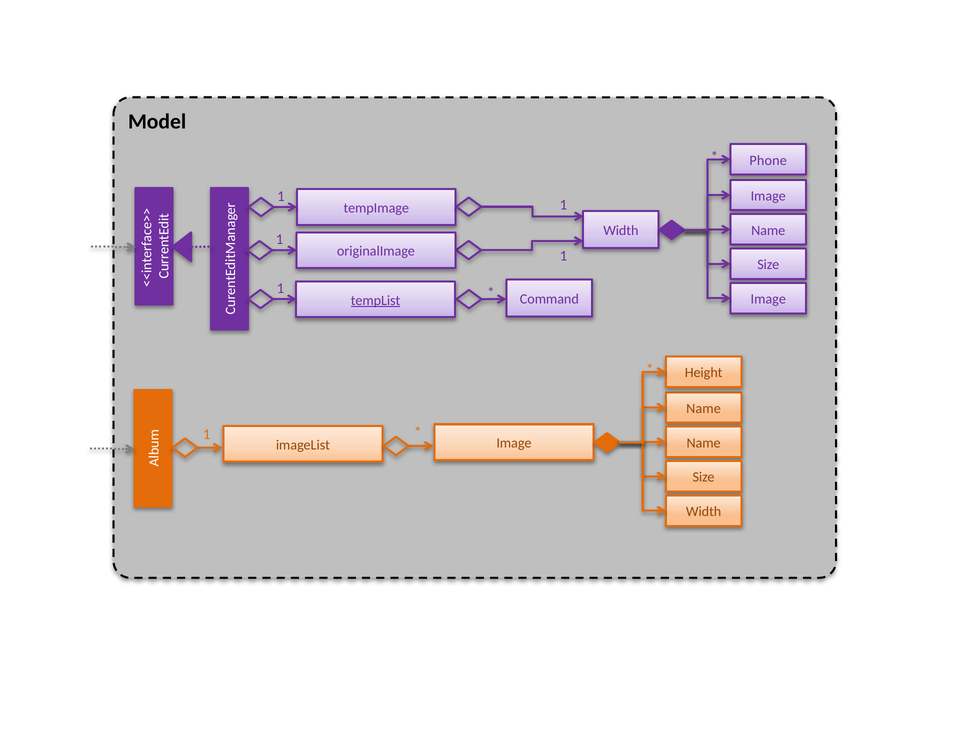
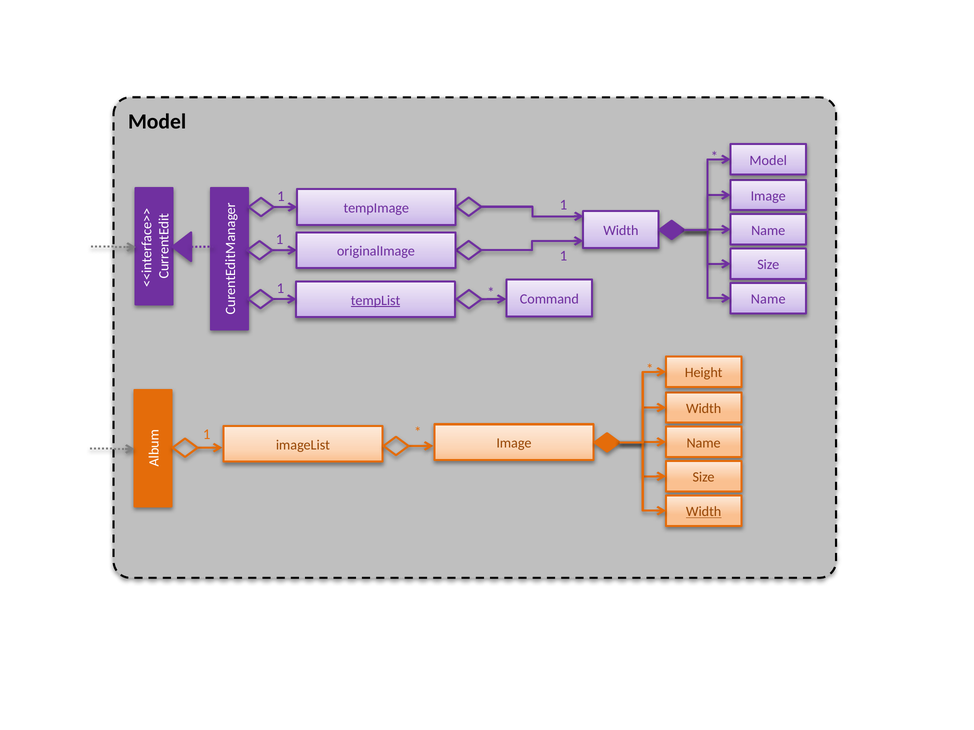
Phone at (768, 160): Phone -> Model
Image at (768, 299): Image -> Name
Name at (704, 409): Name -> Width
Width at (704, 512) underline: none -> present
